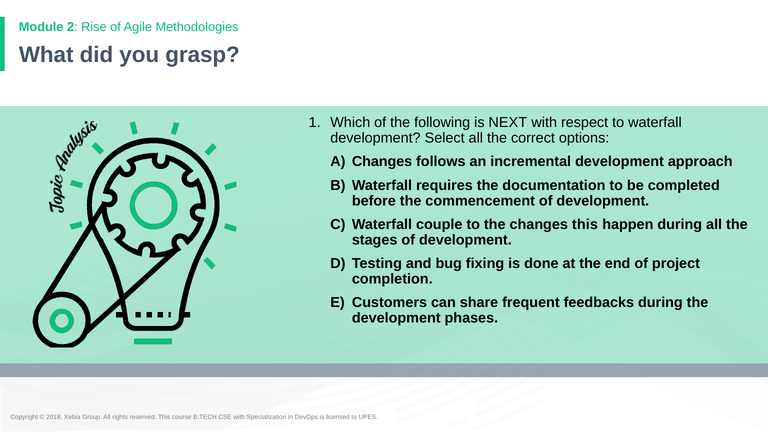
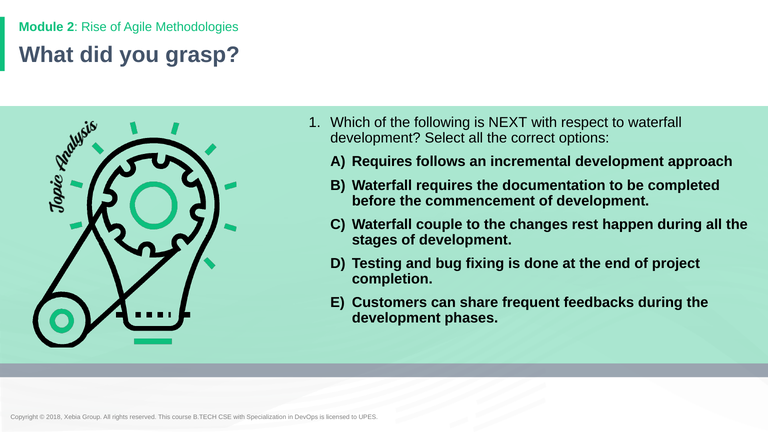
Changes at (382, 162): Changes -> Requires
changes this: this -> rest
